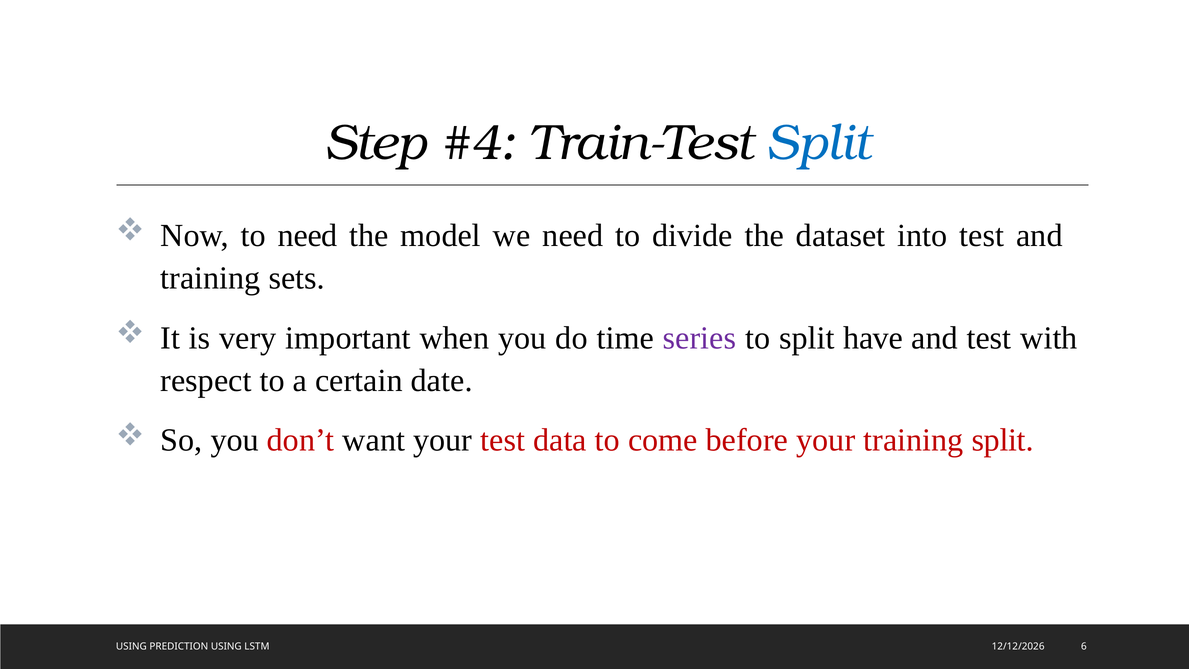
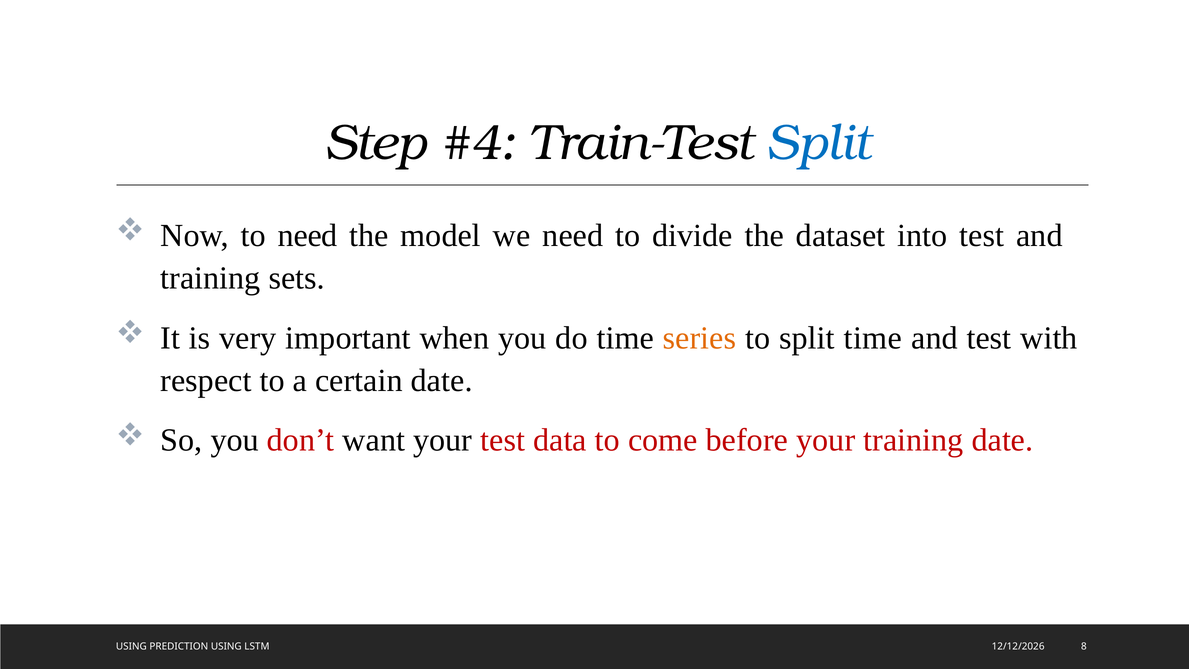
series colour: purple -> orange
split have: have -> time
training split: split -> date
6: 6 -> 8
